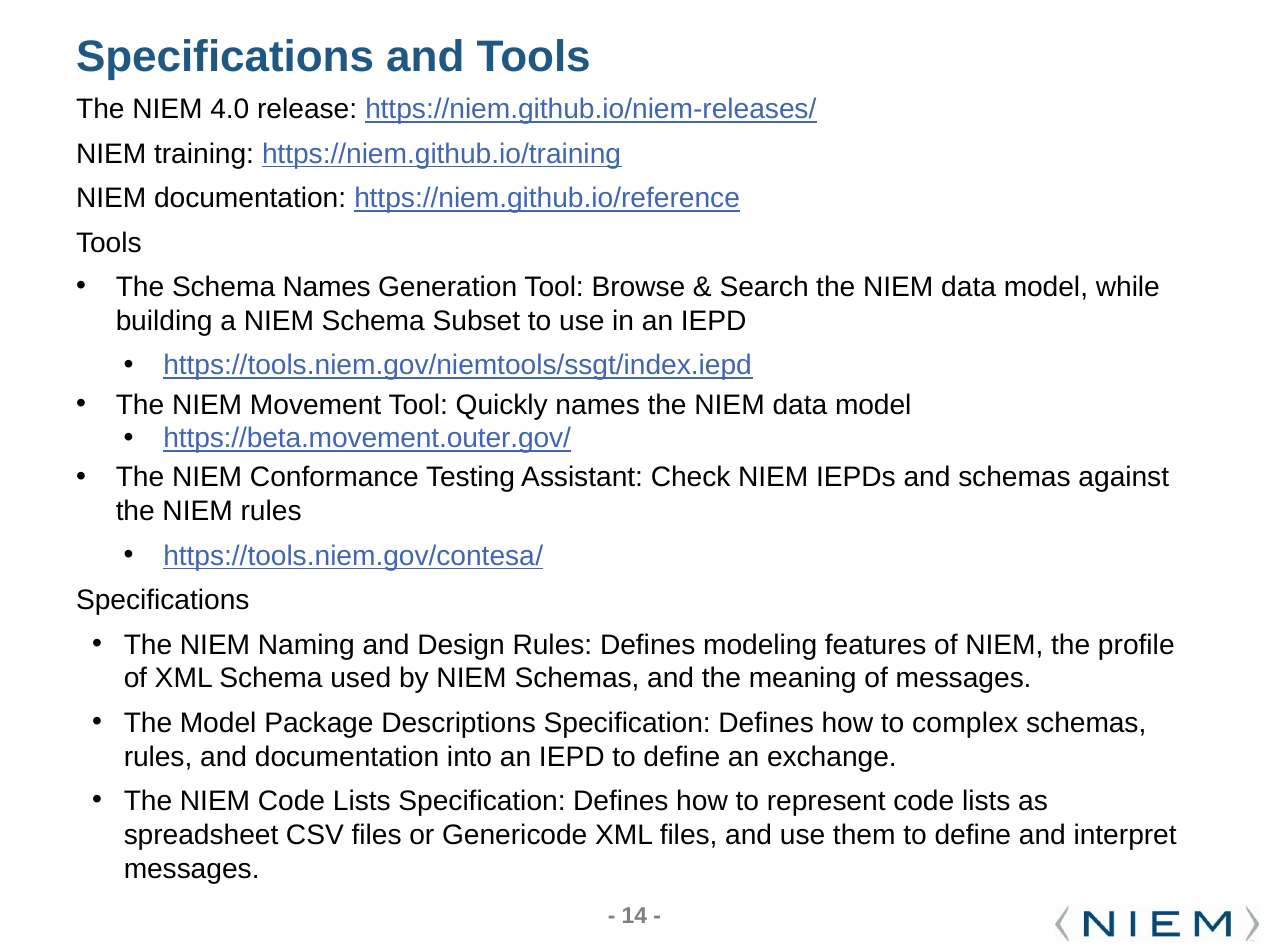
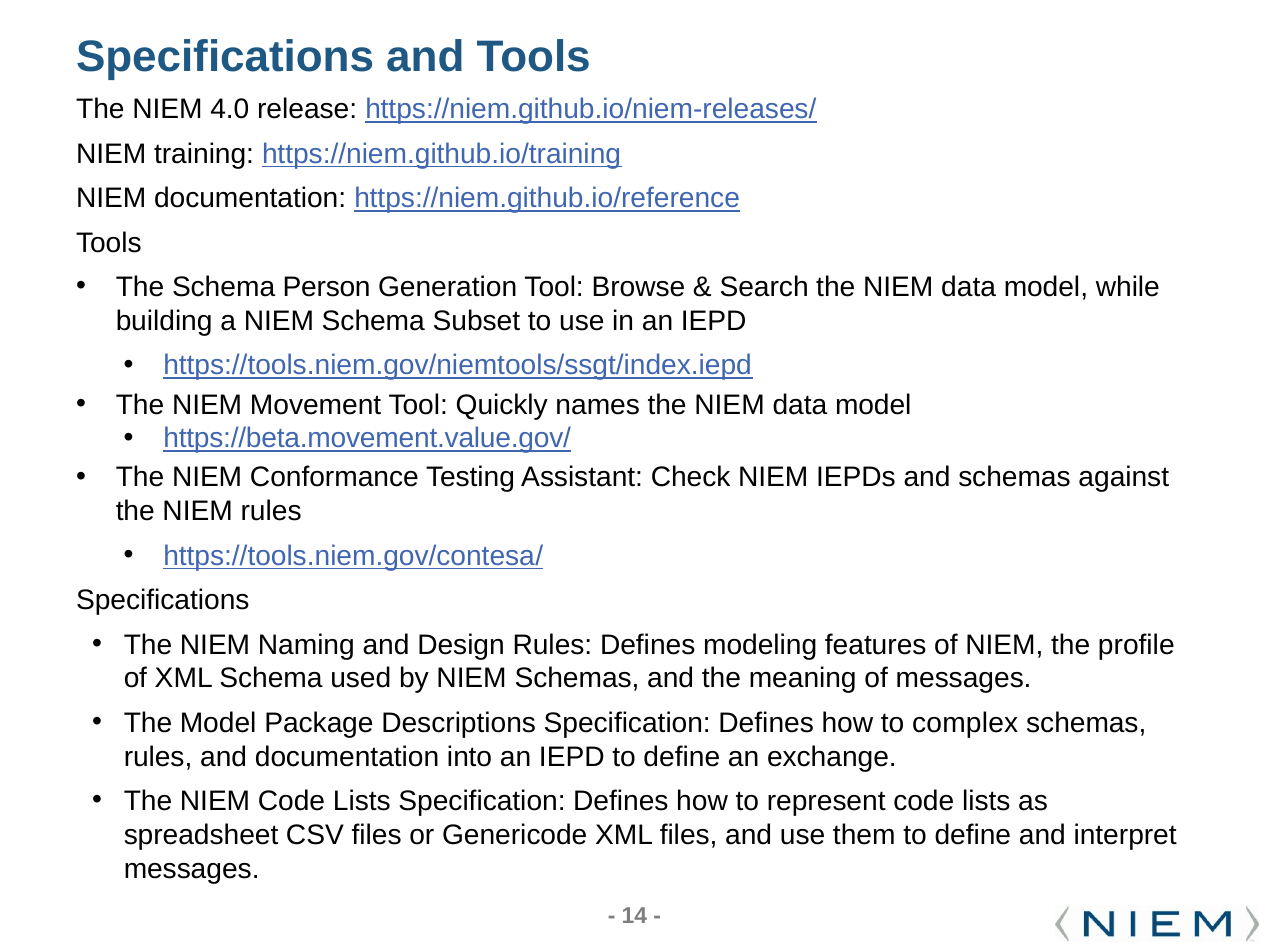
Schema Names: Names -> Person
https://beta.movement.outer.gov/: https://beta.movement.outer.gov/ -> https://beta.movement.value.gov/
